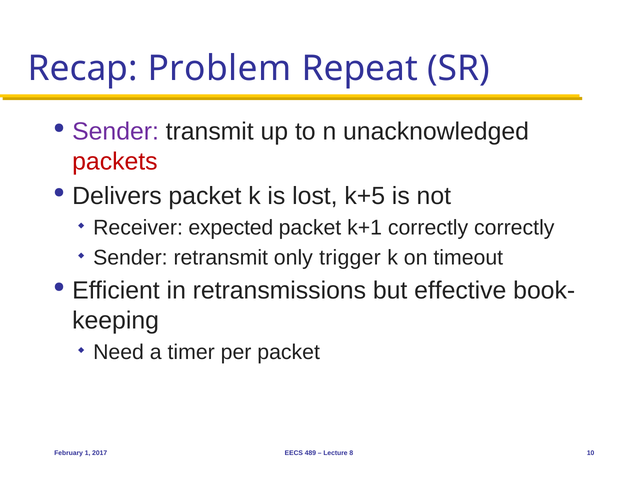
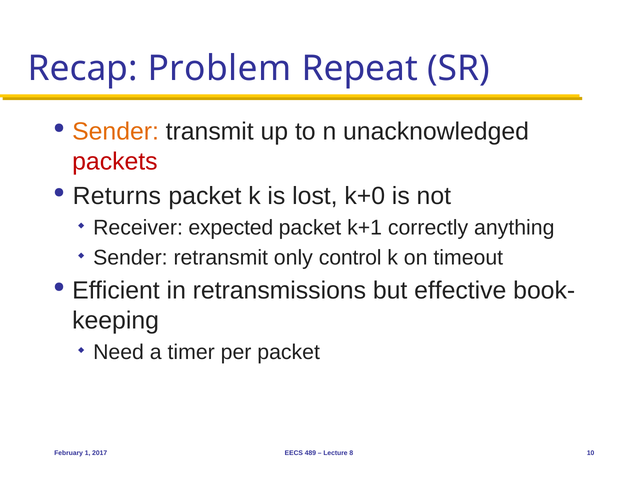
Sender at (116, 131) colour: purple -> orange
Delivers: Delivers -> Returns
k+5: k+5 -> k+0
correctly correctly: correctly -> anything
trigger: trigger -> control
